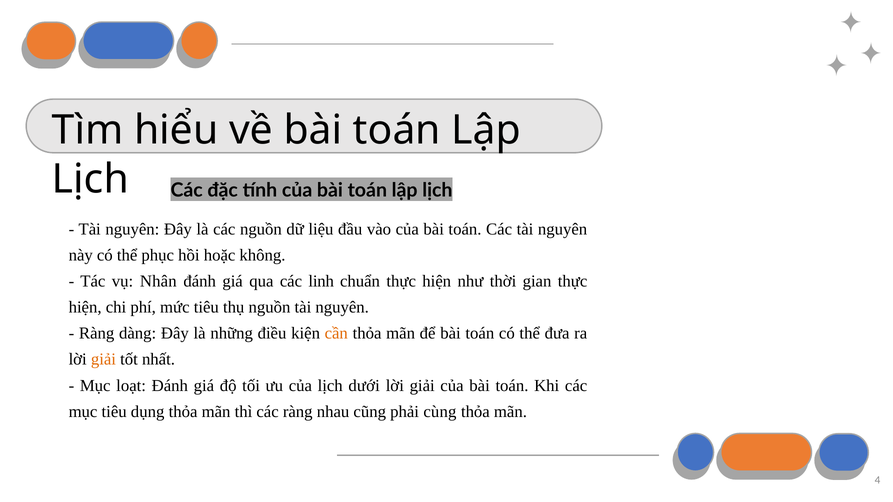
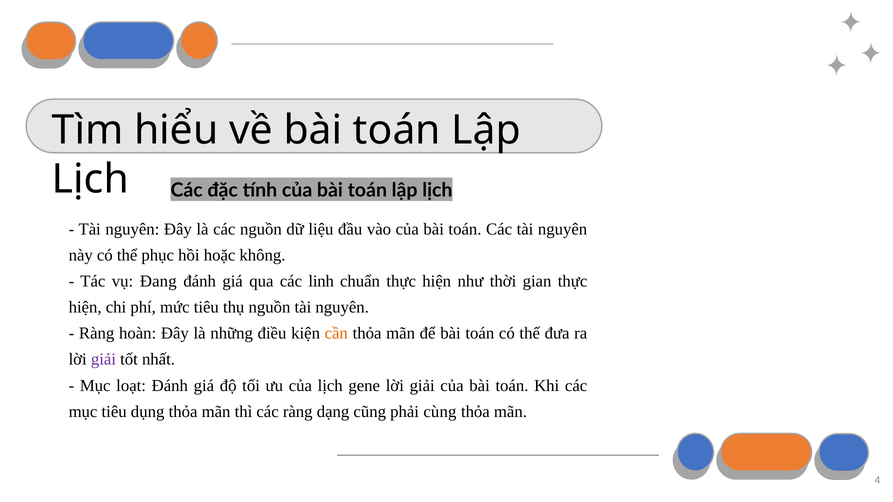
Nhân: Nhân -> Đang
dàng: dàng -> hoàn
giải at (103, 360) colour: orange -> purple
dưới: dưới -> gene
nhau: nhau -> dạng
